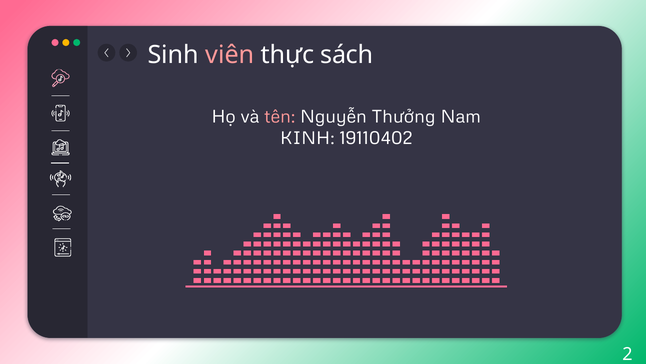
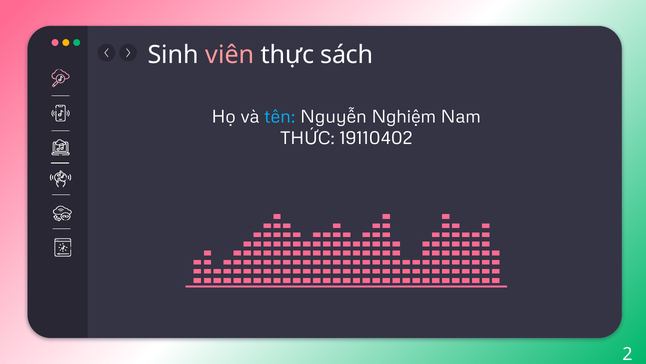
tên colour: pink -> light blue
Thưởng: Thưởng -> Nghiệm
KINH: KINH -> THỨC
